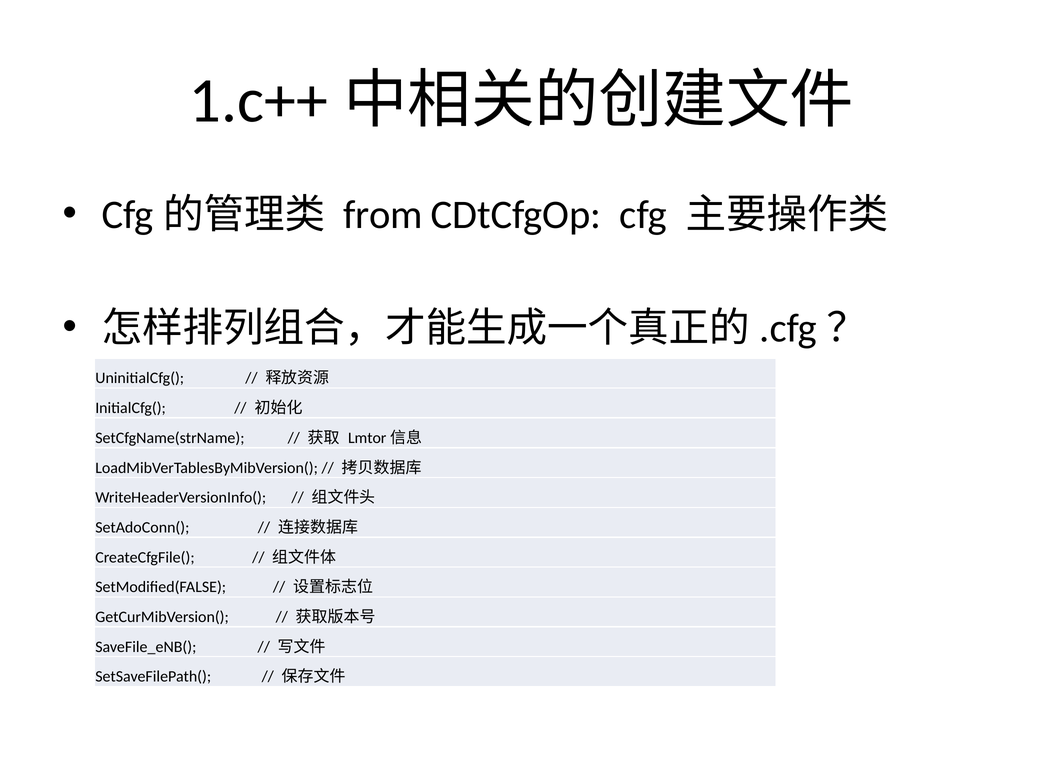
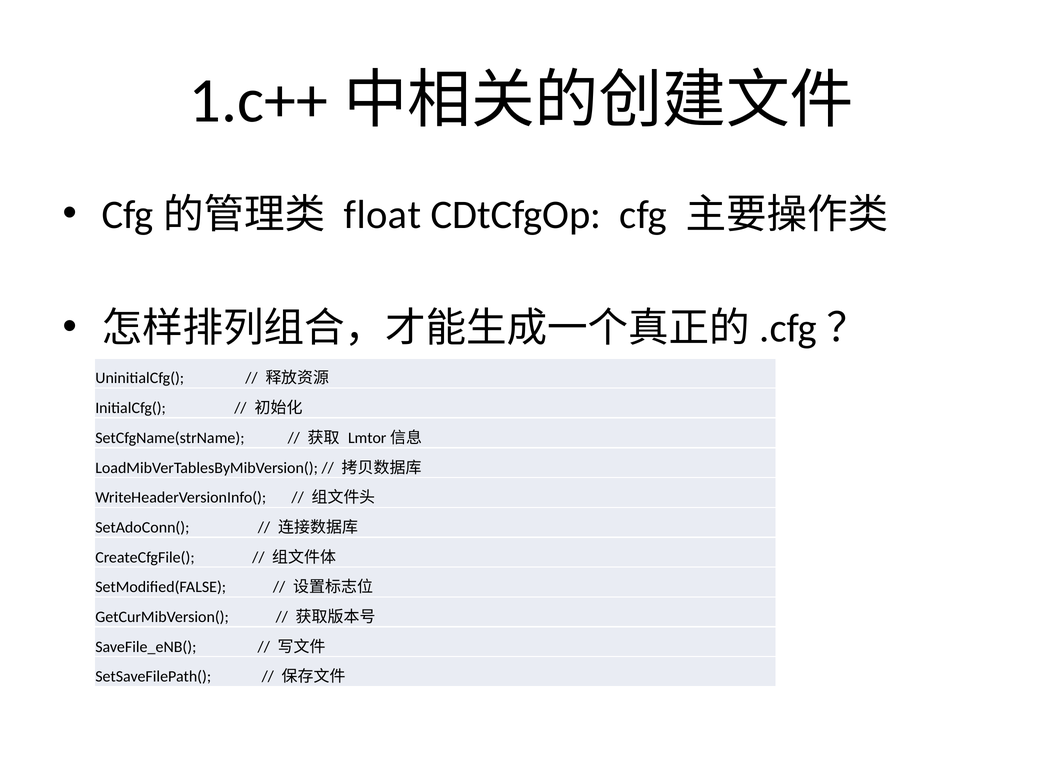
from: from -> float
